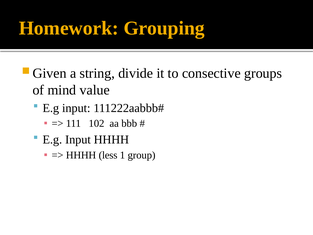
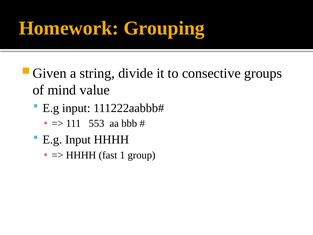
102: 102 -> 553
less: less -> fast
